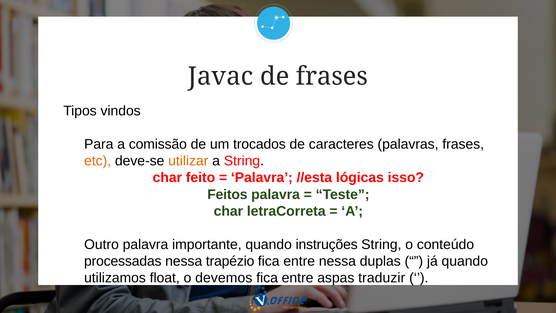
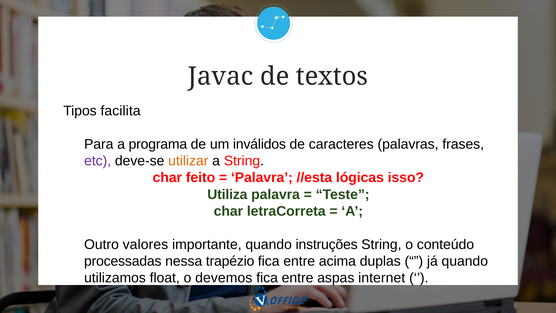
de frases: frases -> textos
vindos: vindos -> facilita
comissão: comissão -> programa
trocados: trocados -> inválidos
etc colour: orange -> purple
Feitos: Feitos -> Utiliza
Outro palavra: palavra -> valores
entre nessa: nessa -> acima
traduzir: traduzir -> internet
